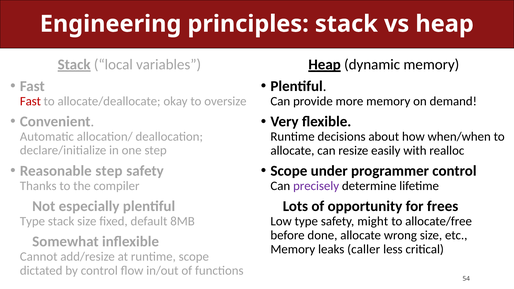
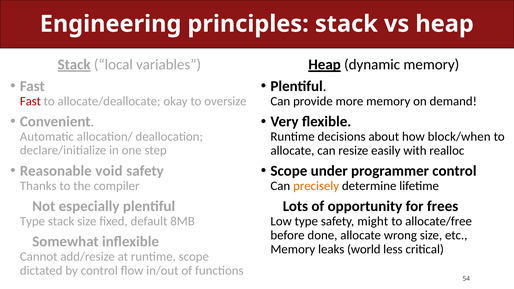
when/when: when/when -> block/when
Reasonable step: step -> void
precisely colour: purple -> orange
caller: caller -> world
